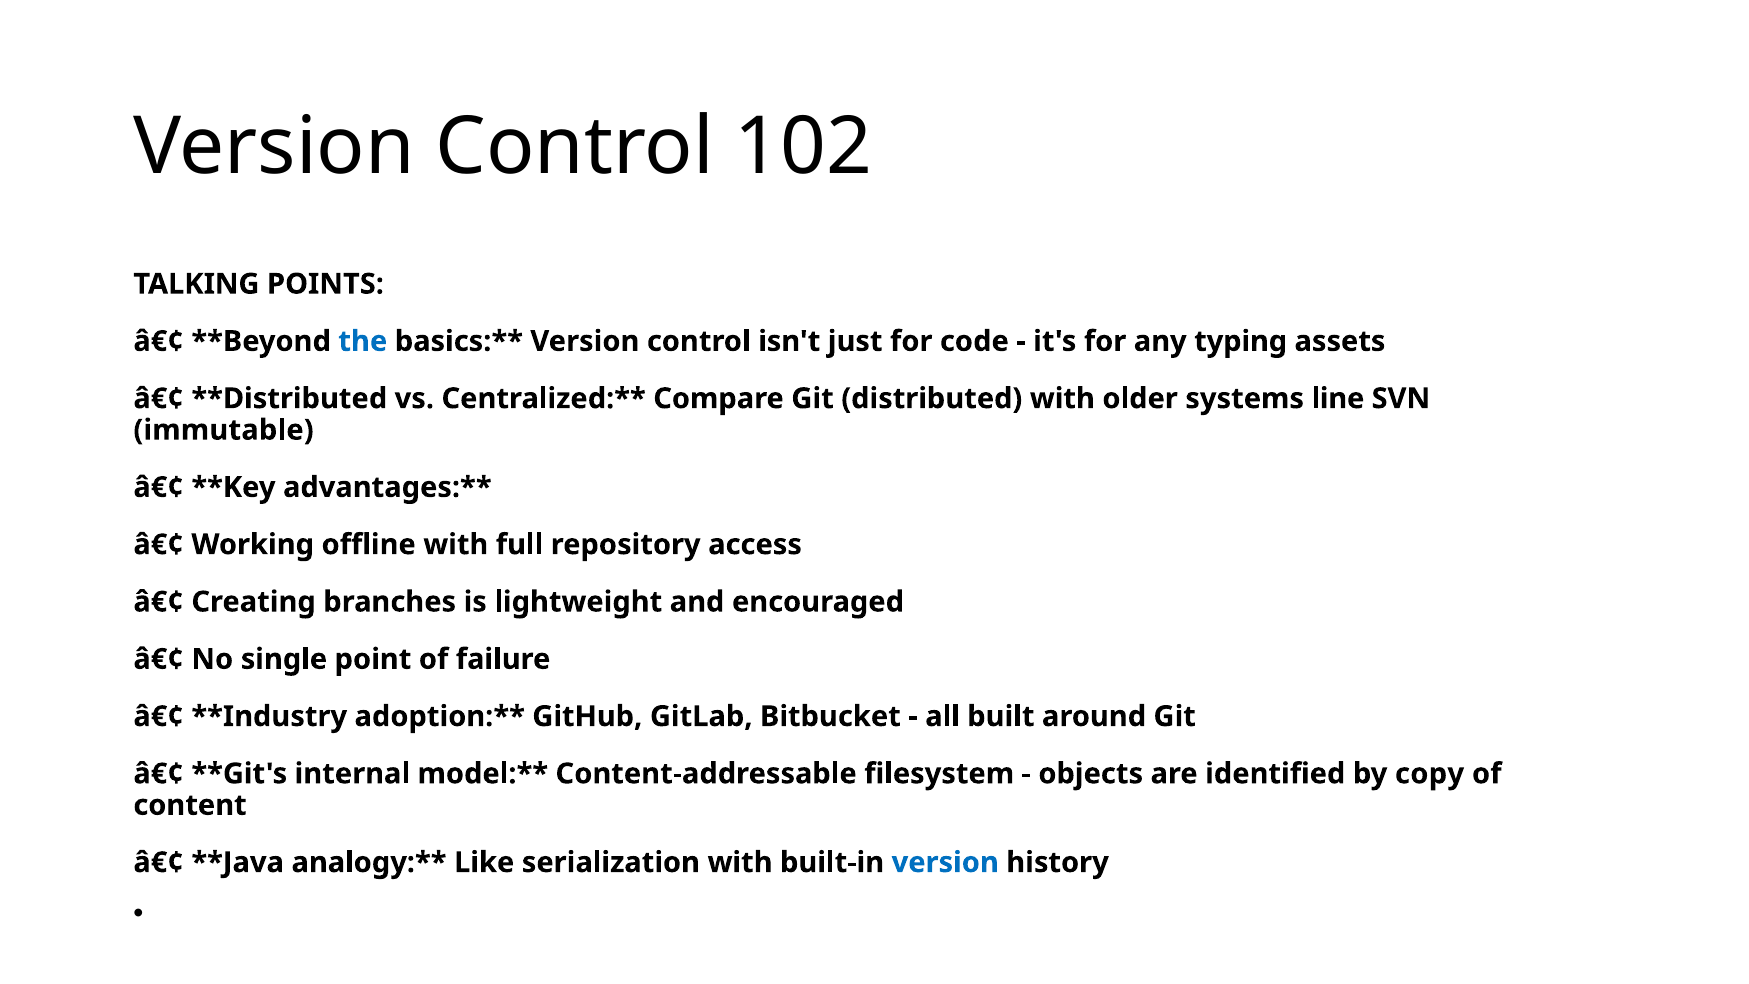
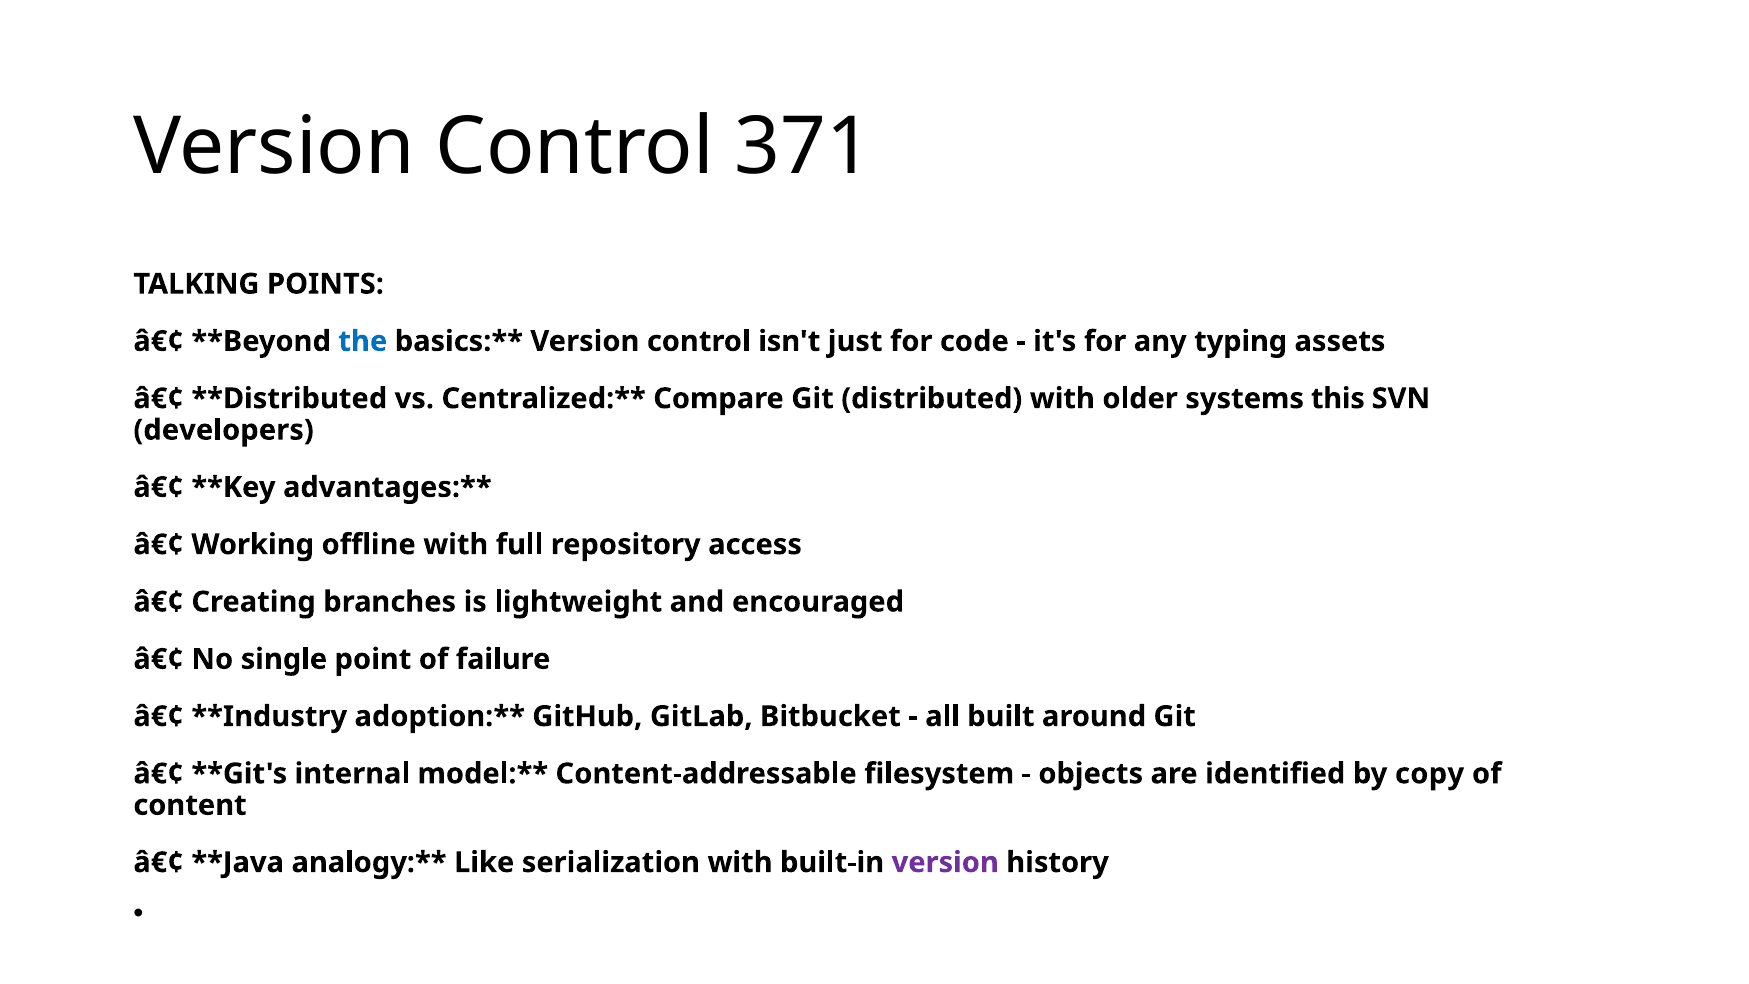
102: 102 -> 371
line: line -> this
immutable: immutable -> developers
version at (945, 862) colour: blue -> purple
